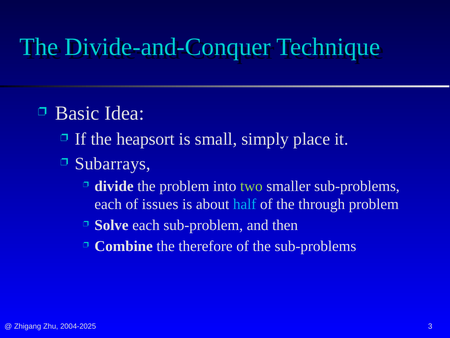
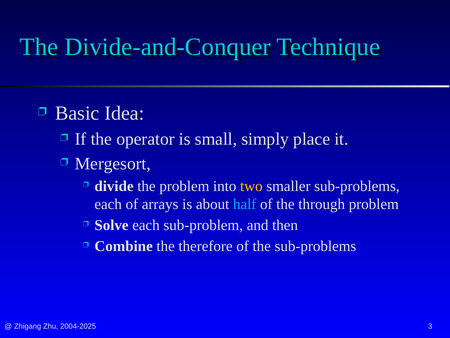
heapsort: heapsort -> operator
Subarrays: Subarrays -> Mergesort
two colour: light green -> yellow
issues: issues -> arrays
